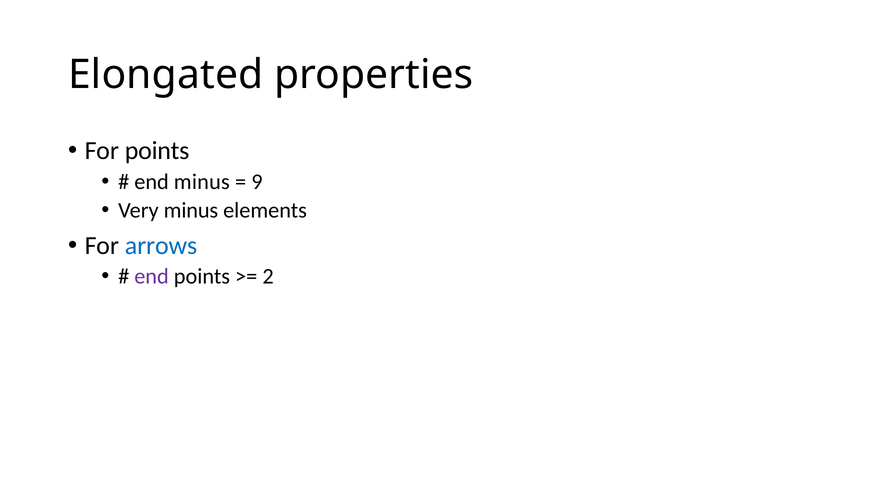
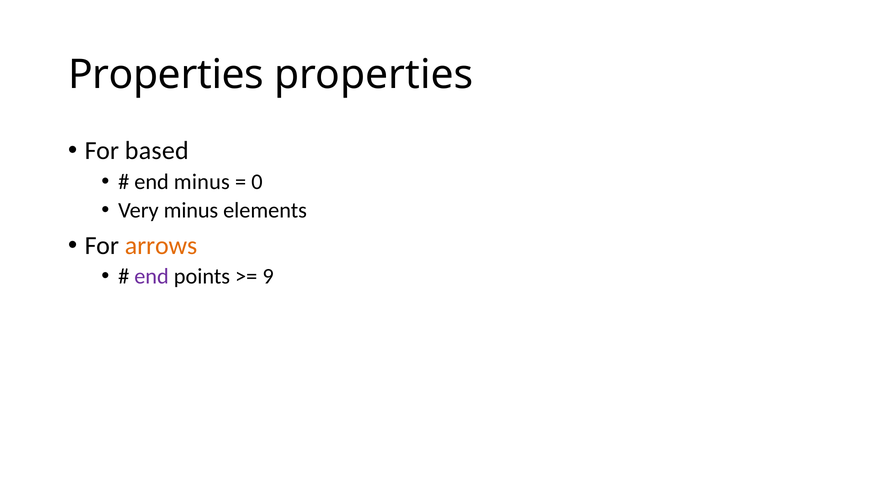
Elongated at (166, 75): Elongated -> Properties
For points: points -> based
9: 9 -> 0
arrows colour: blue -> orange
2: 2 -> 9
